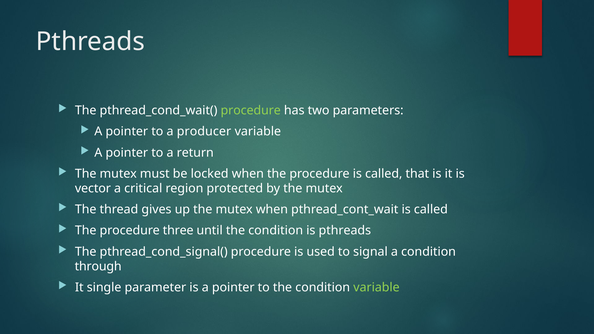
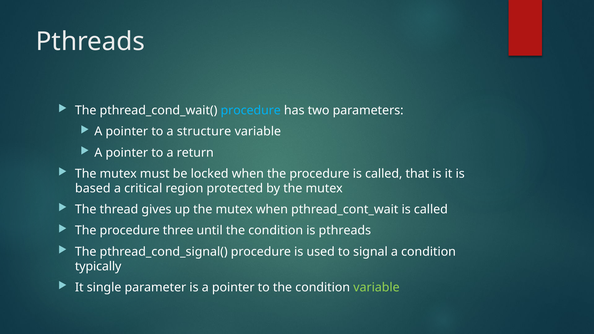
procedure at (251, 111) colour: light green -> light blue
producer: producer -> structure
vector: vector -> based
through: through -> typically
